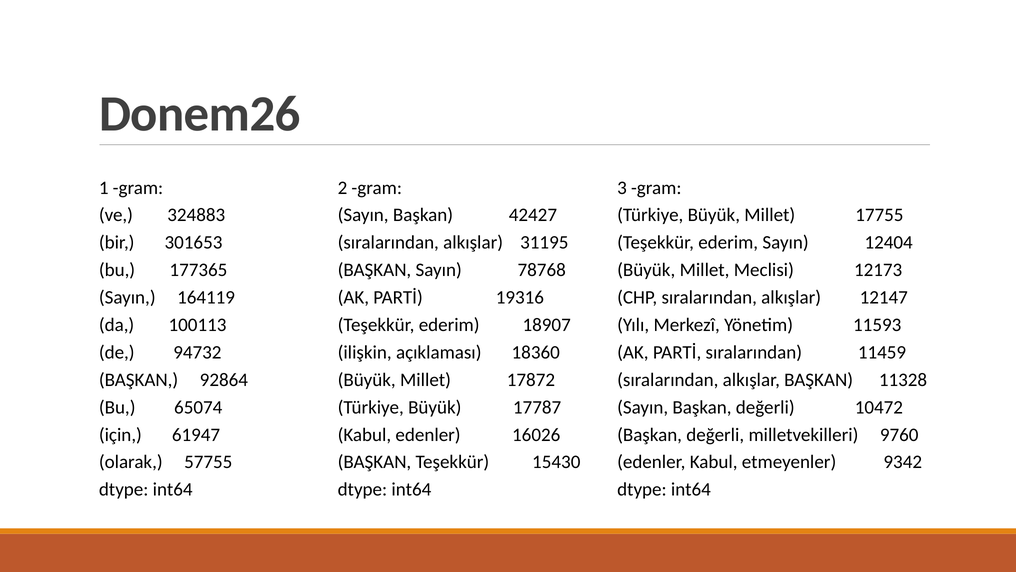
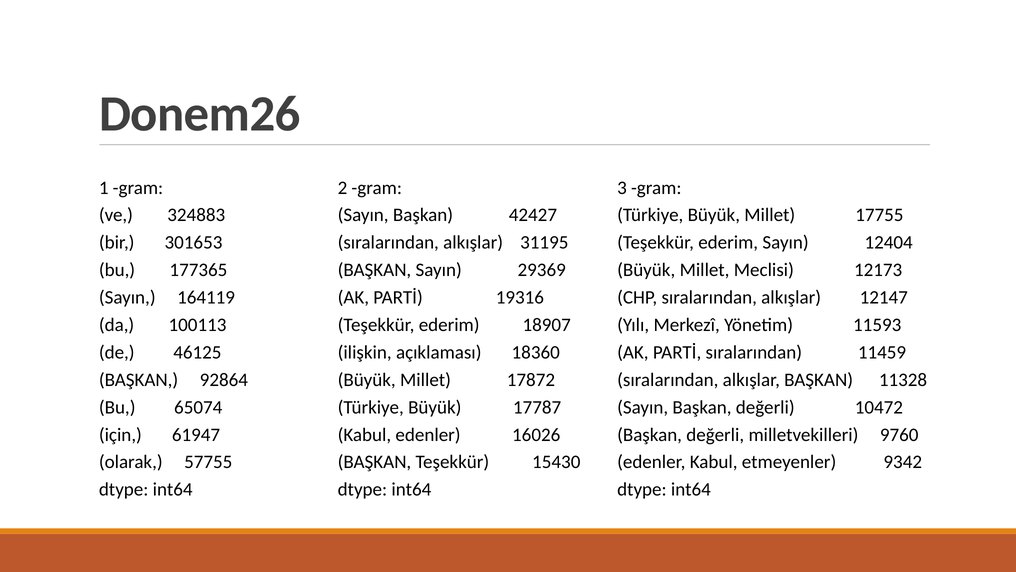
78768: 78768 -> 29369
94732: 94732 -> 46125
